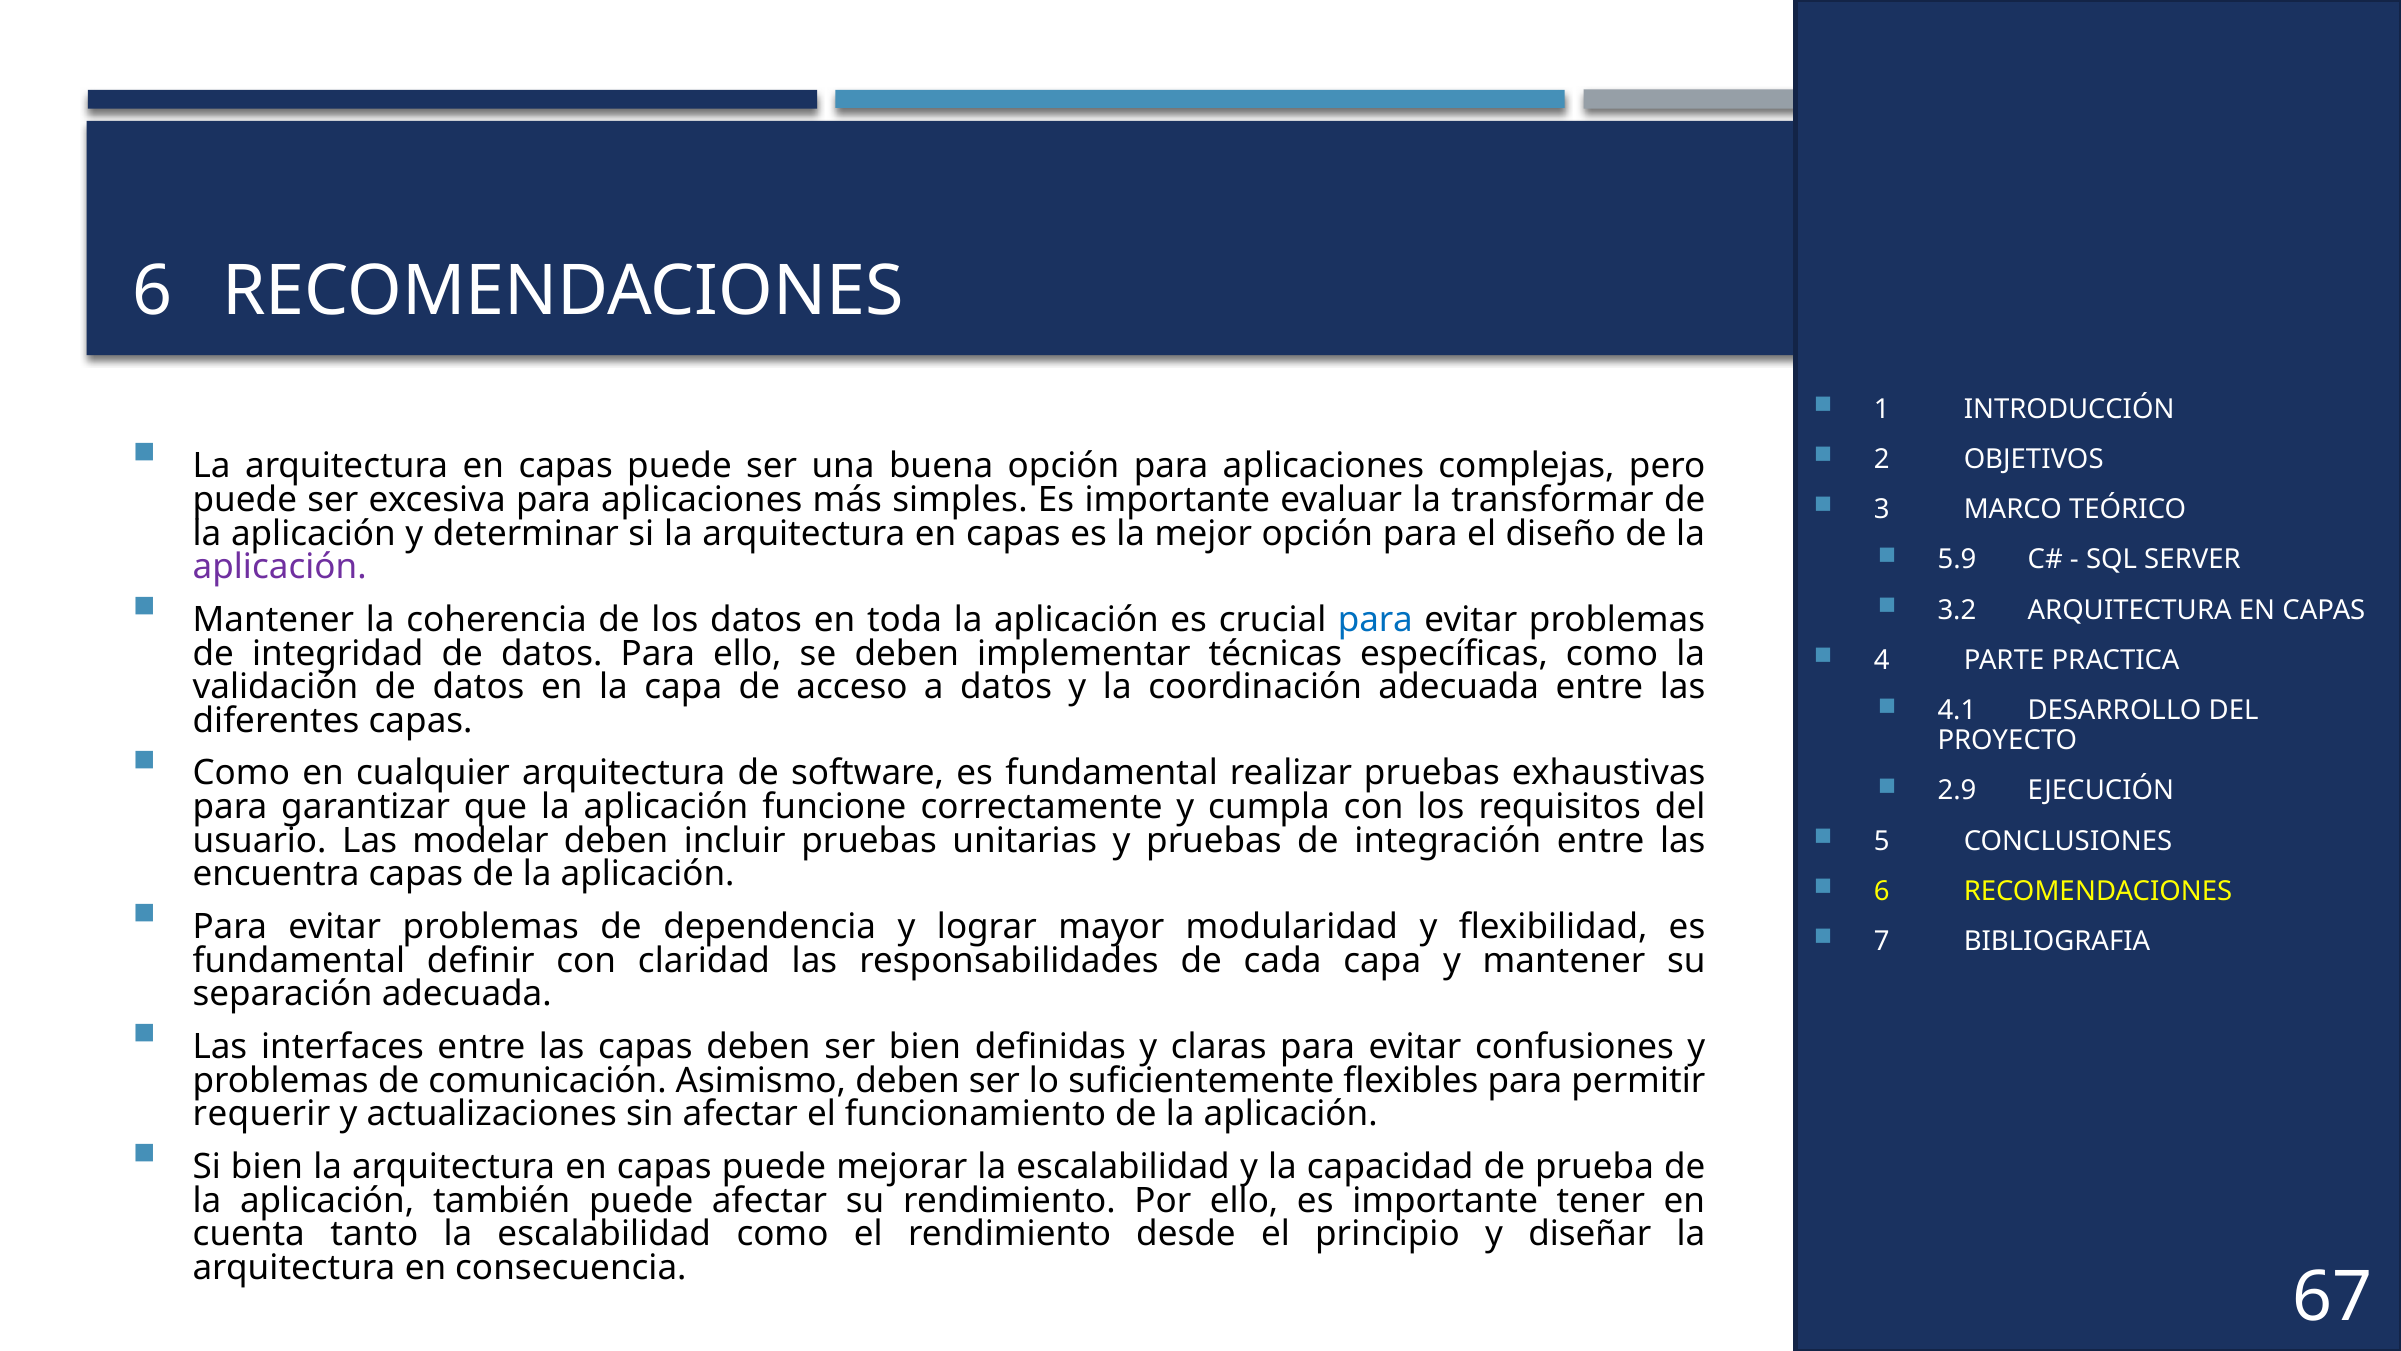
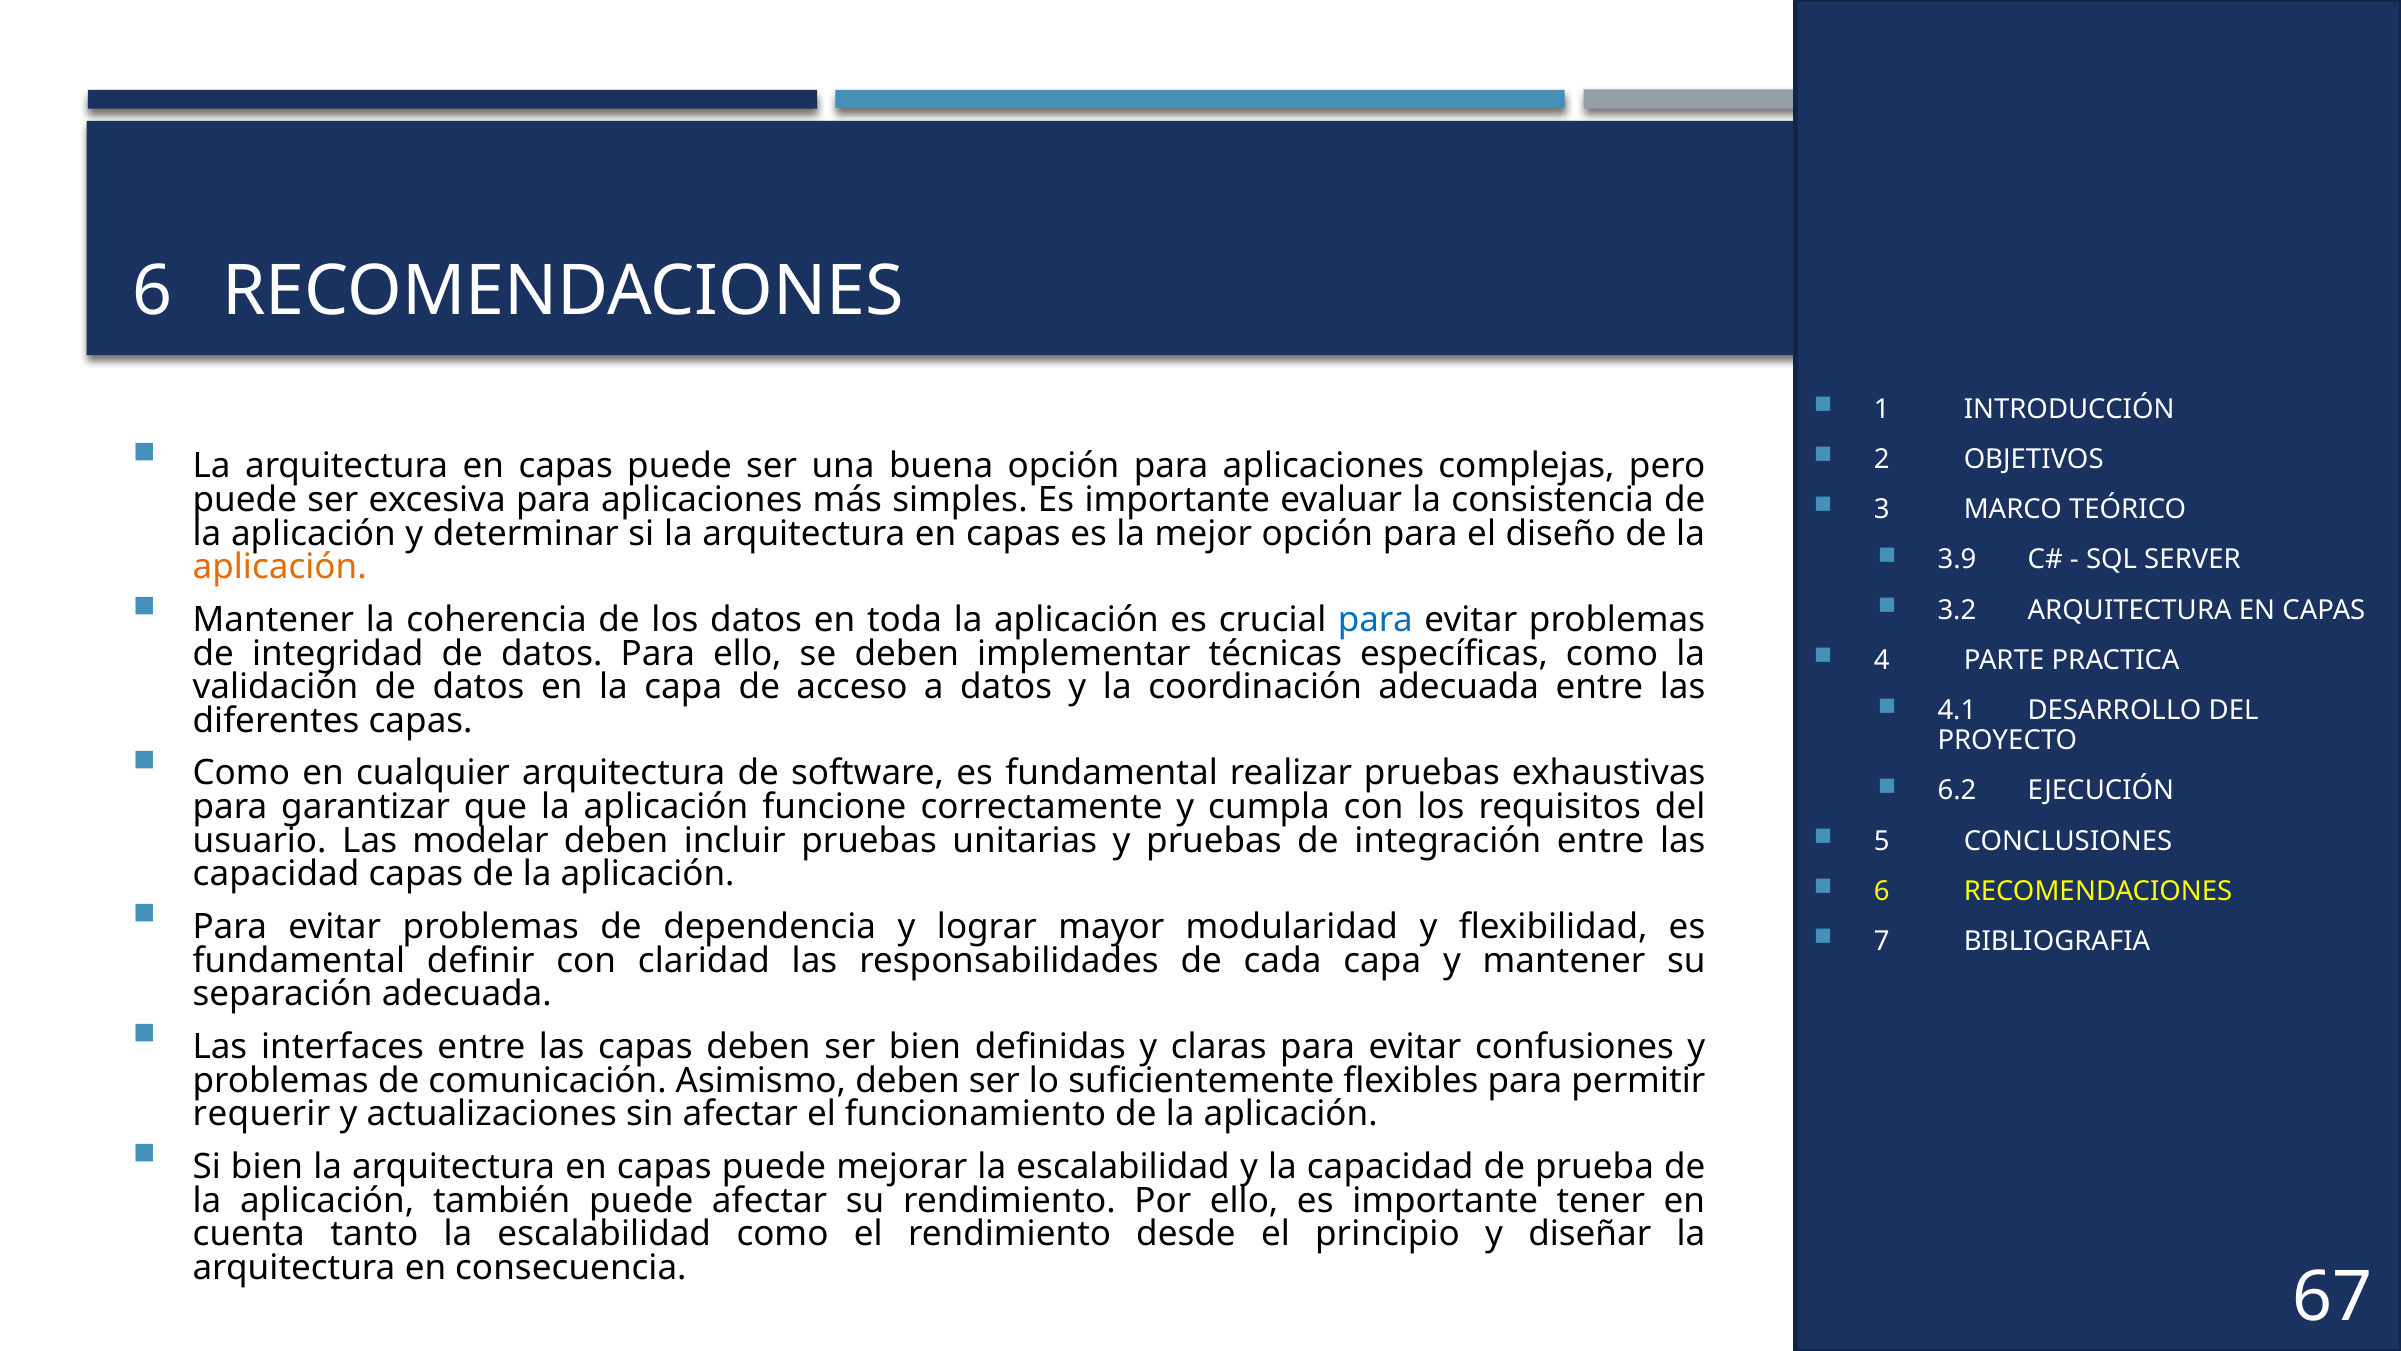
transformar: transformar -> consistencia
5.9: 5.9 -> 3.9
aplicación at (280, 567) colour: purple -> orange
2.9: 2.9 -> 6.2
encuentra at (276, 874): encuentra -> capacidad
